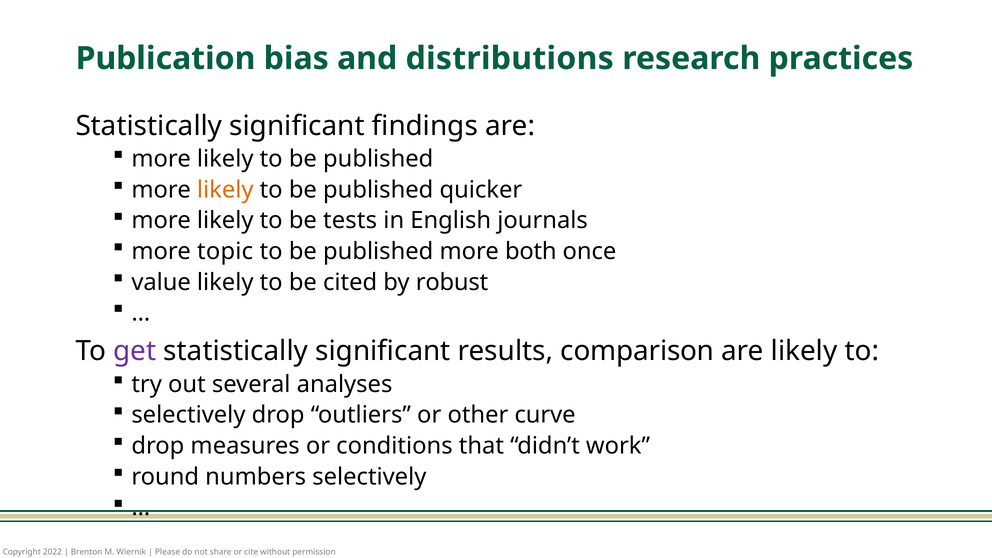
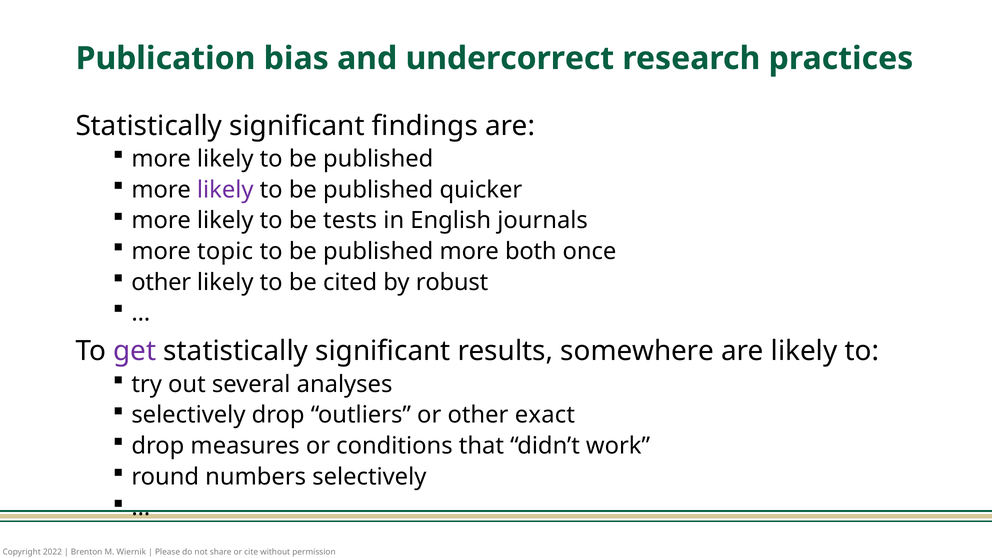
distributions: distributions -> undercorrect
likely at (225, 190) colour: orange -> purple
value at (161, 282): value -> other
comparison: comparison -> somewhere
curve: curve -> exact
